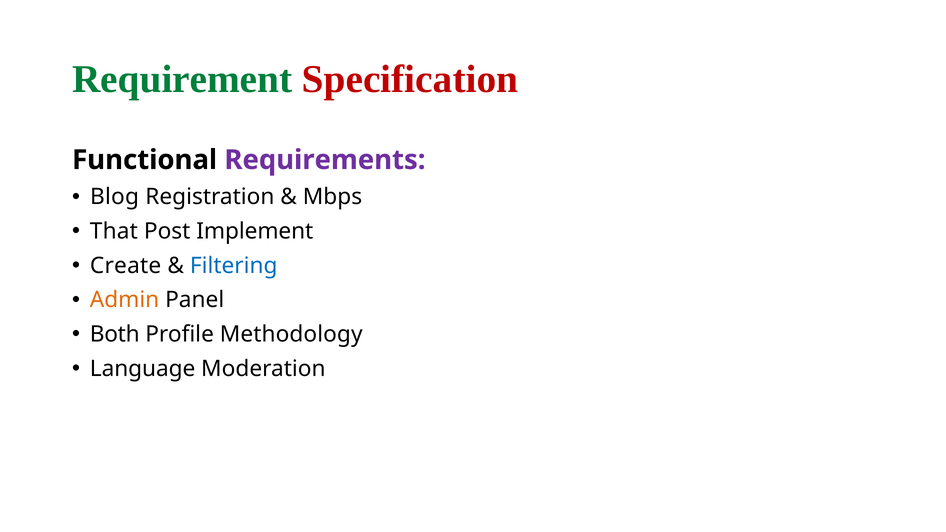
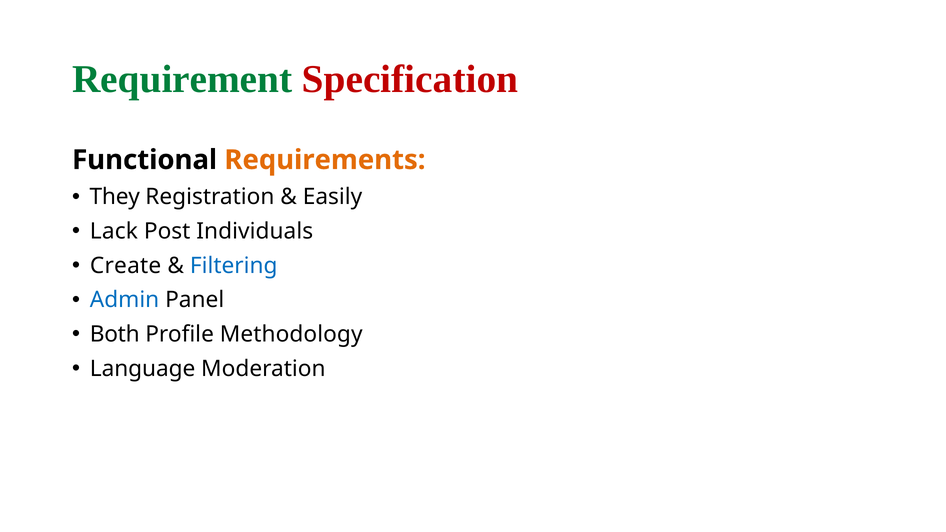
Requirements colour: purple -> orange
Blog: Blog -> They
Mbps: Mbps -> Easily
That: That -> Lack
Implement: Implement -> Individuals
Admin colour: orange -> blue
